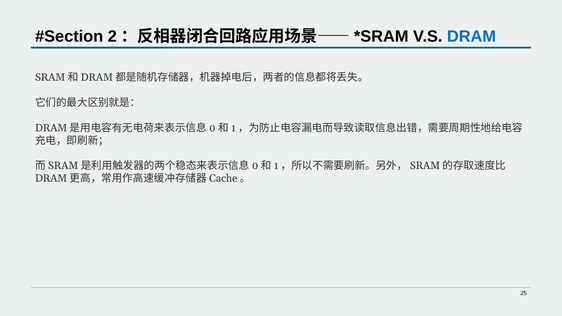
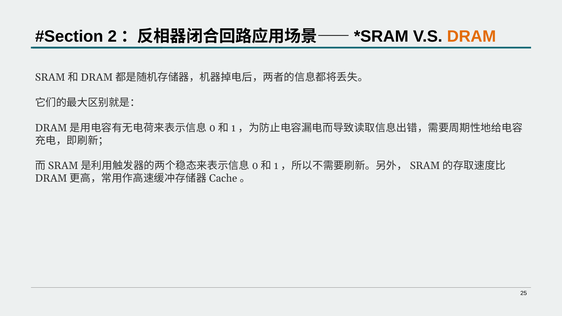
DRAM colour: blue -> orange
